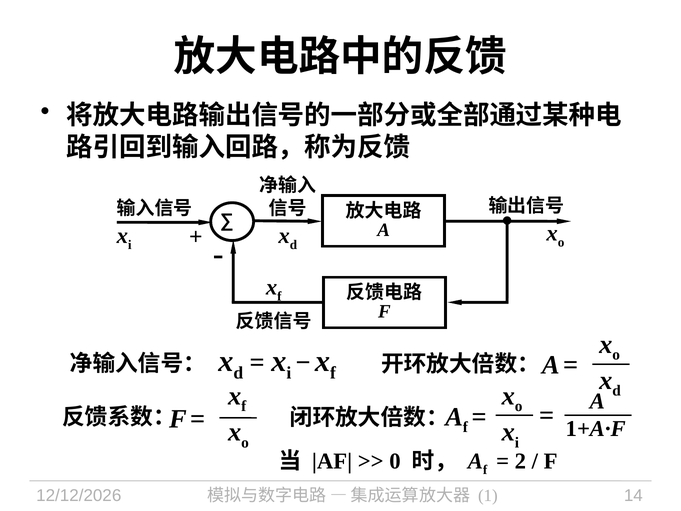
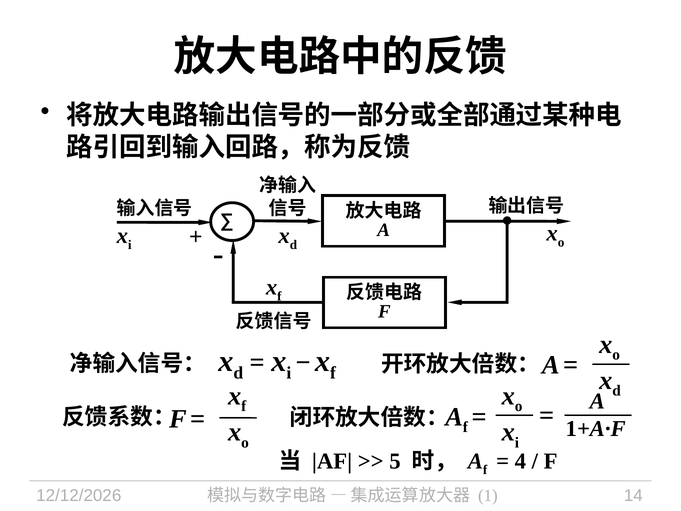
0: 0 -> 5
2: 2 -> 4
